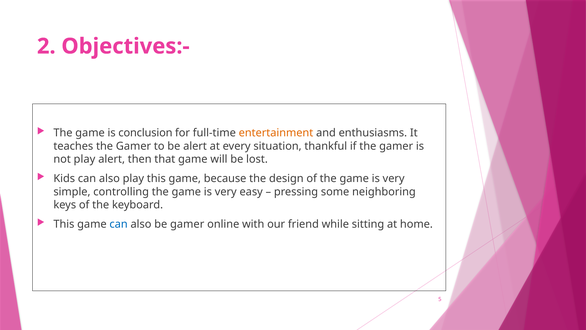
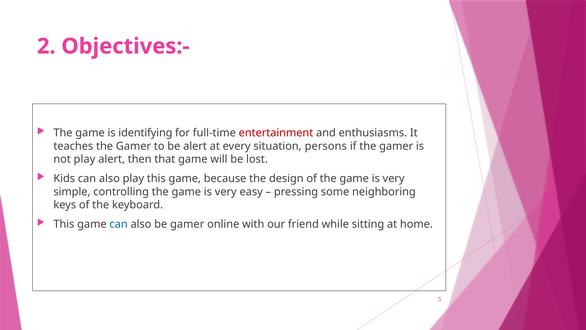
conclusion: conclusion -> identifying
entertainment colour: orange -> red
thankful: thankful -> persons
